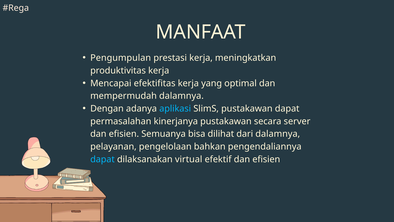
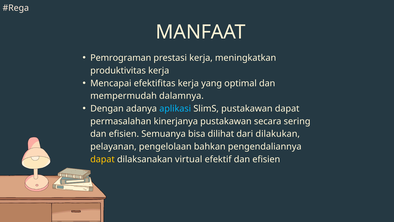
Pengumpulan: Pengumpulan -> Pemrograman
server: server -> sering
dari dalamnya: dalamnya -> dilakukan
dapat at (102, 159) colour: light blue -> yellow
